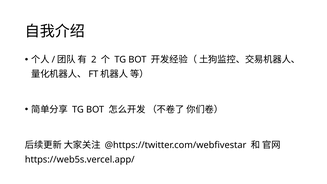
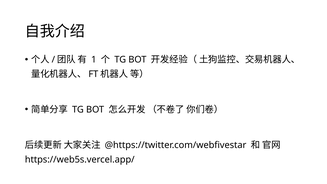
2: 2 -> 1
